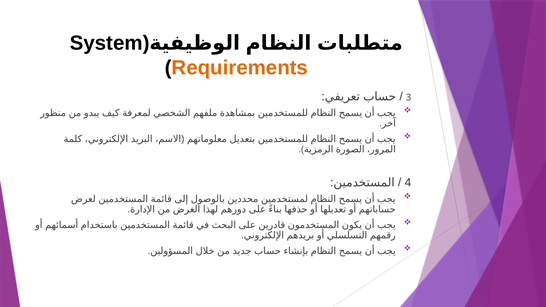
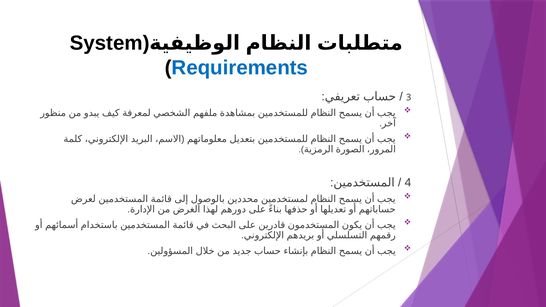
Requirements colour: orange -> blue
